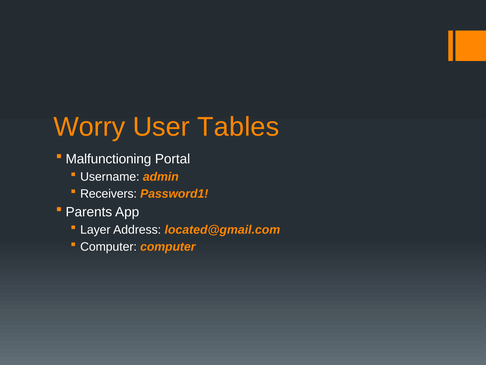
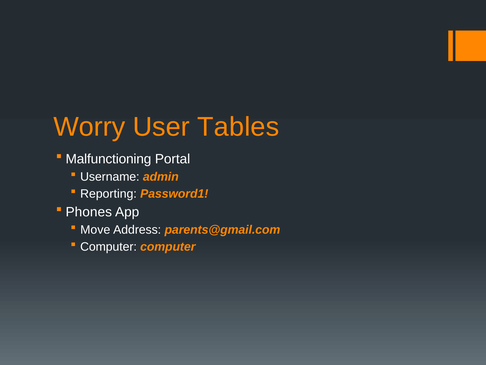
Receivers: Receivers -> Reporting
Parents: Parents -> Phones
Layer: Layer -> Move
located@gmail.com: located@gmail.com -> parents@gmail.com
